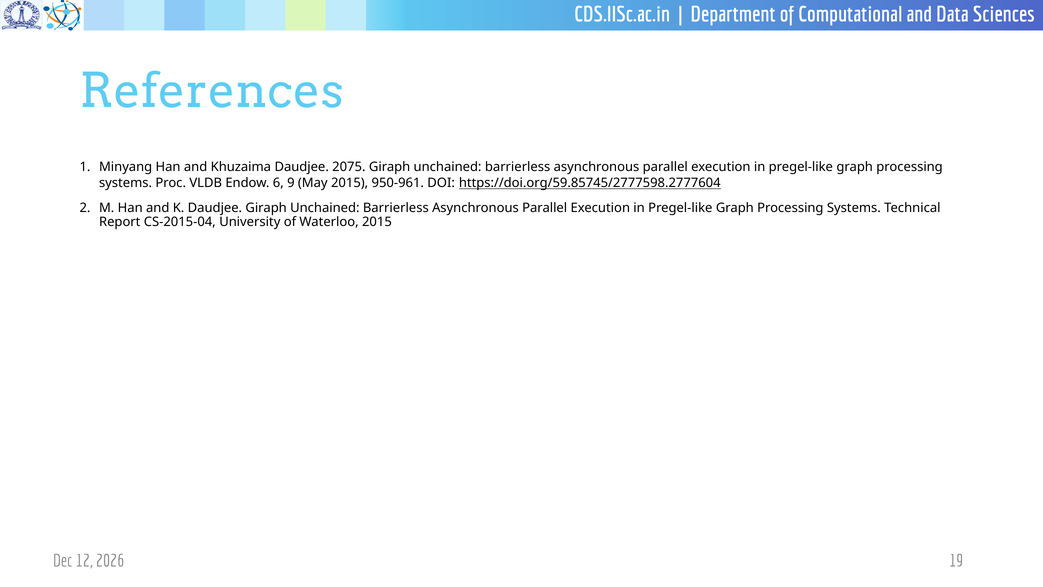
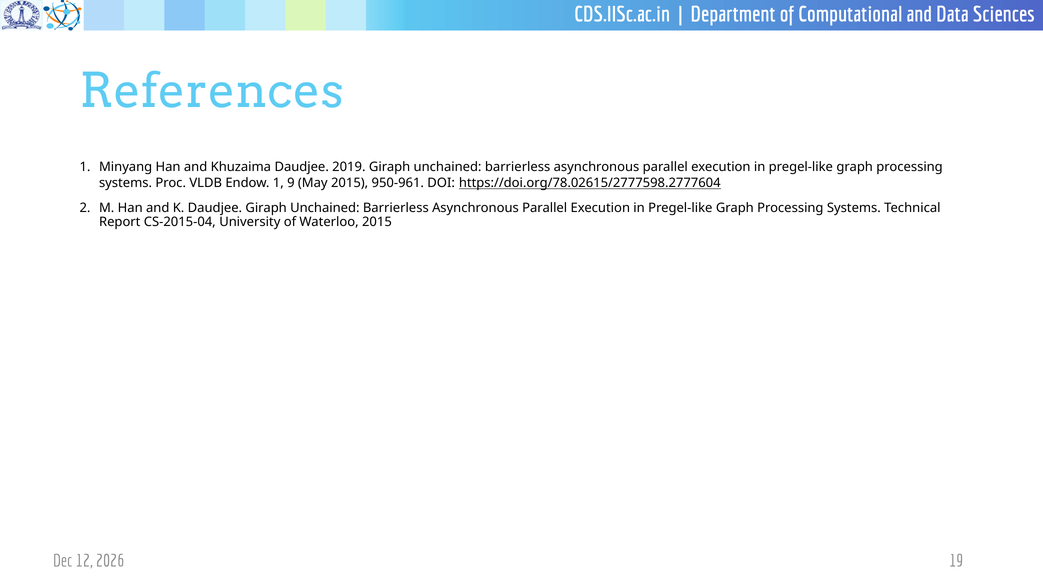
2075: 2075 -> 2019
Endow 6: 6 -> 1
https://doi.org/59.85745/2777598.2777604: https://doi.org/59.85745/2777598.2777604 -> https://doi.org/78.02615/2777598.2777604
